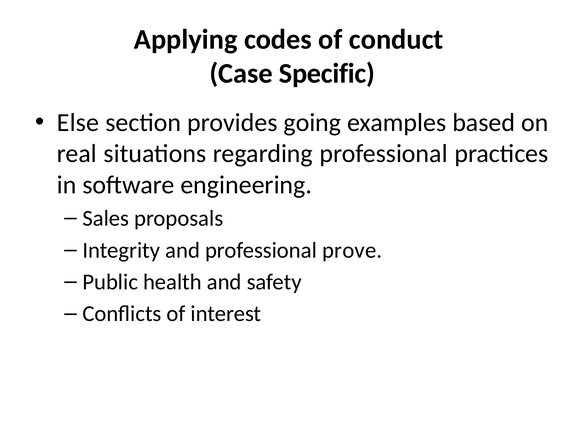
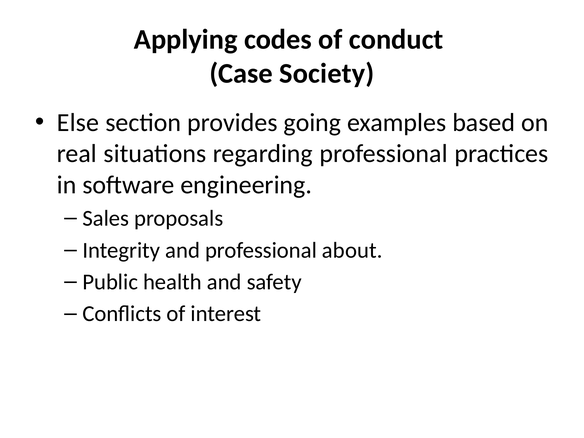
Specific: Specific -> Society
prove: prove -> about
